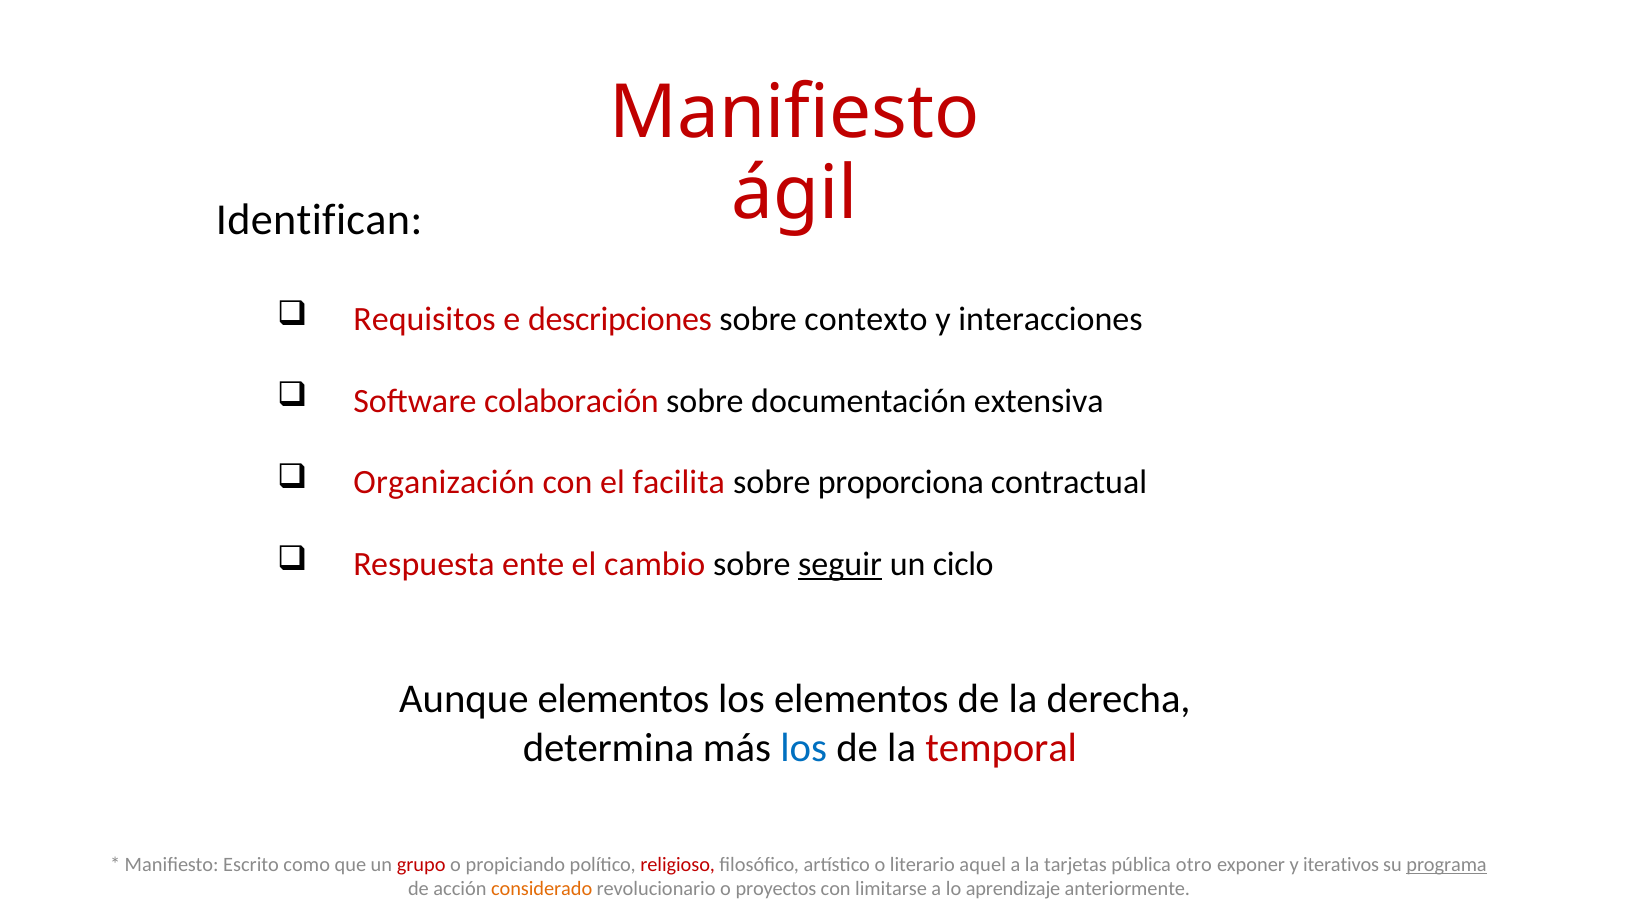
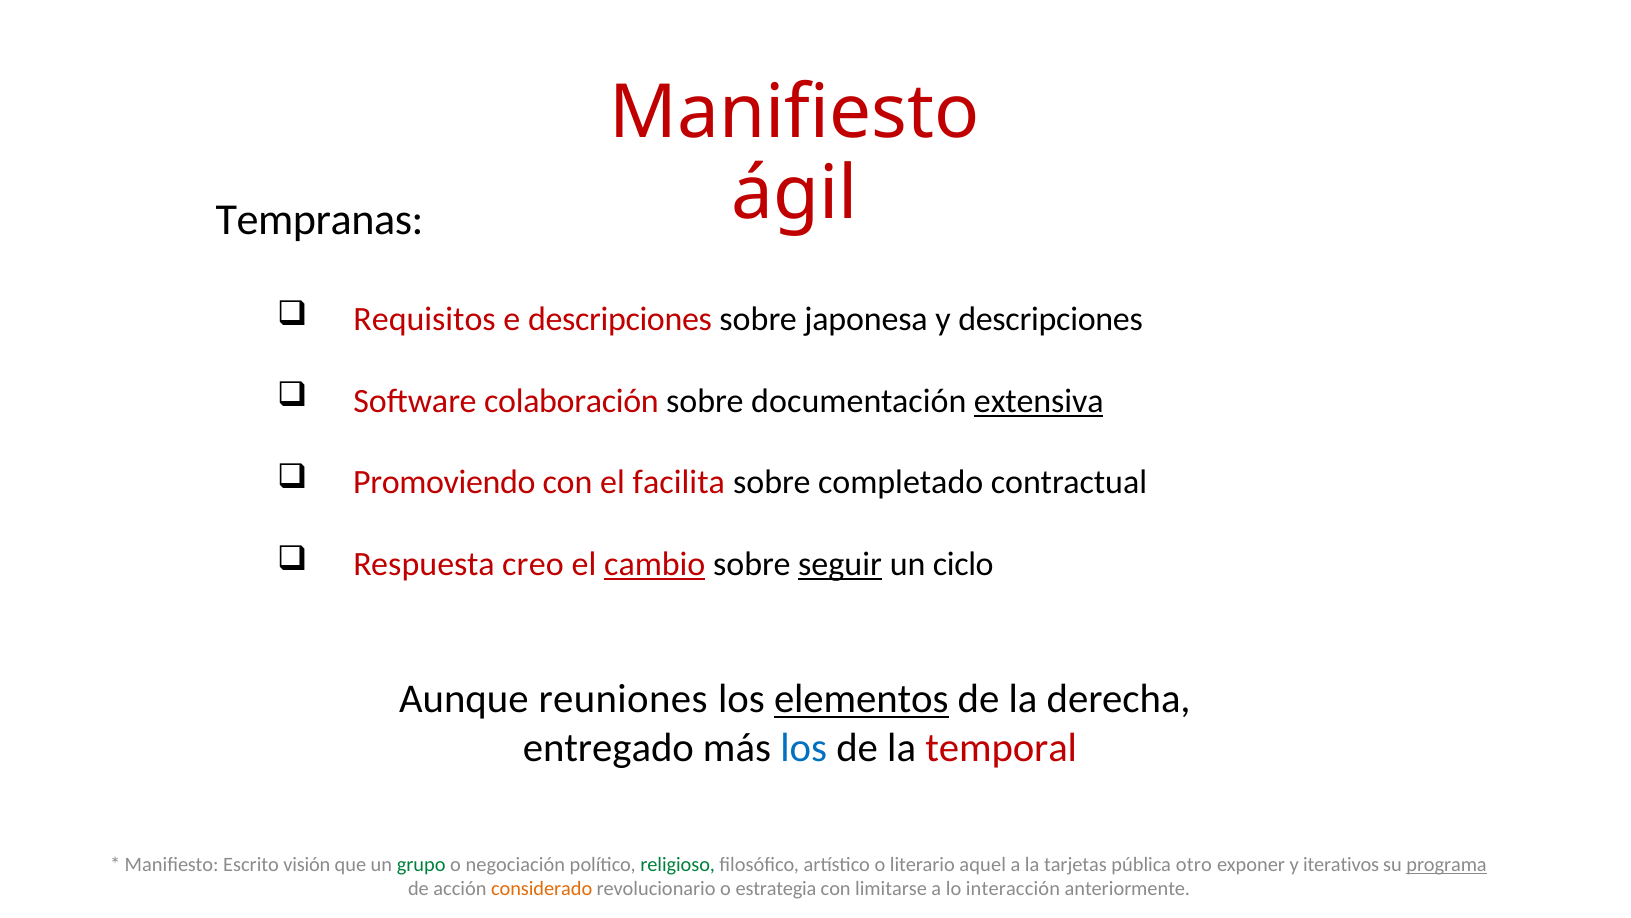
Identifican: Identifican -> Tempranas
contexto: contexto -> japonesa
y interacciones: interacciones -> descripciones
extensiva underline: none -> present
Organización: Organización -> Promoviendo
proporciona: proporciona -> completado
ente: ente -> creo
cambio underline: none -> present
Aunque elementos: elementos -> reuniones
elementos at (861, 699) underline: none -> present
determina: determina -> entregado
como: como -> visión
grupo colour: red -> green
propiciando: propiciando -> negociación
religioso colour: red -> green
proyectos: proyectos -> estrategia
aprendizaje: aprendizaje -> interacción
